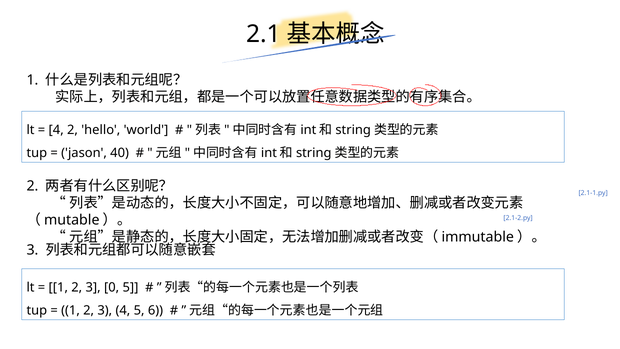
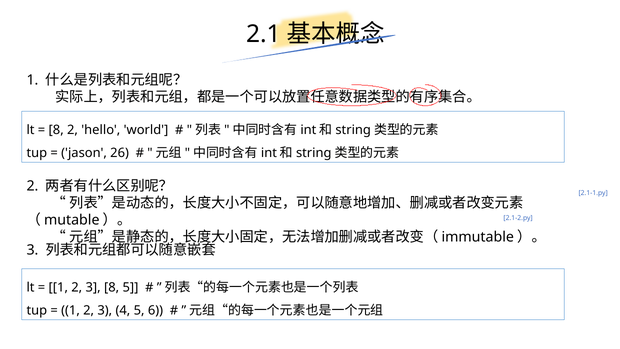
4 at (56, 130): 4 -> 8
40: 40 -> 26
3 0: 0 -> 8
